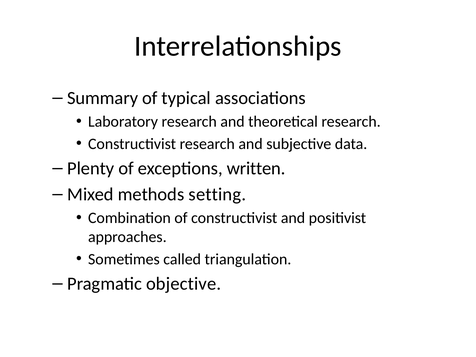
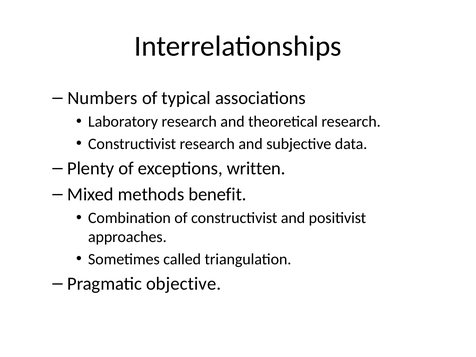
Summary: Summary -> Numbers
setting: setting -> benefit
